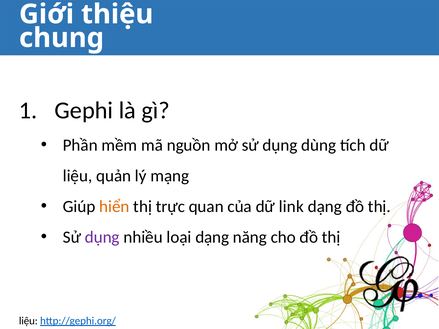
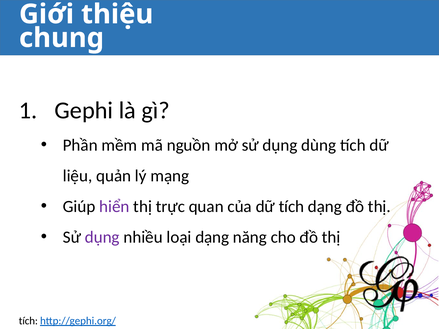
hiển colour: orange -> purple
dữ link: link -> tích
liệu at (28, 321): liệu -> tích
